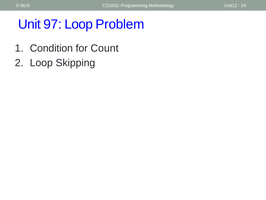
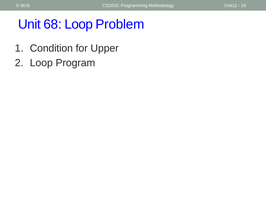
97: 97 -> 68
Count: Count -> Upper
Skipping: Skipping -> Program
